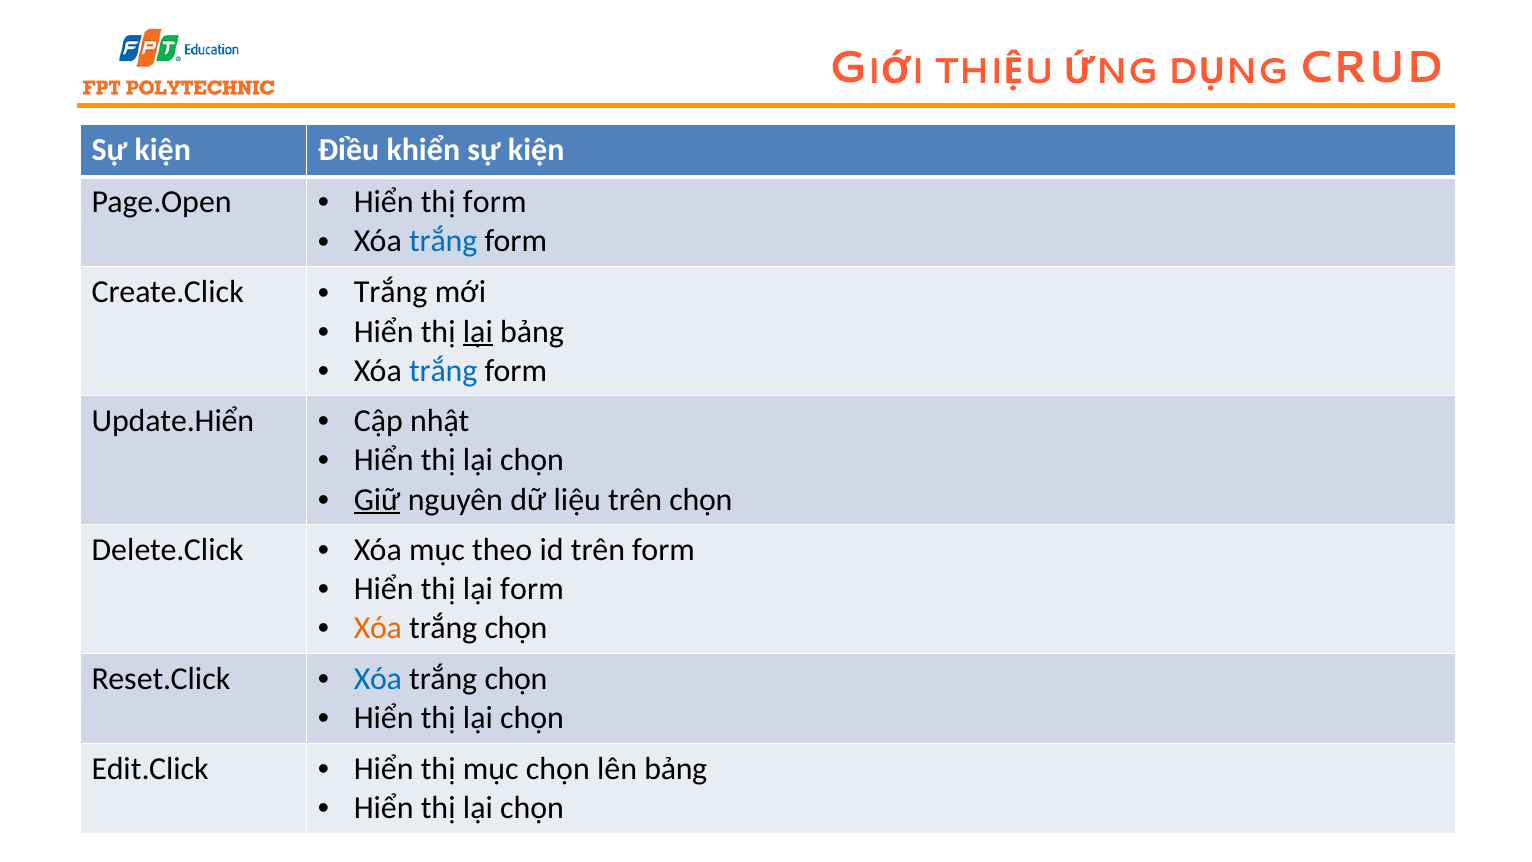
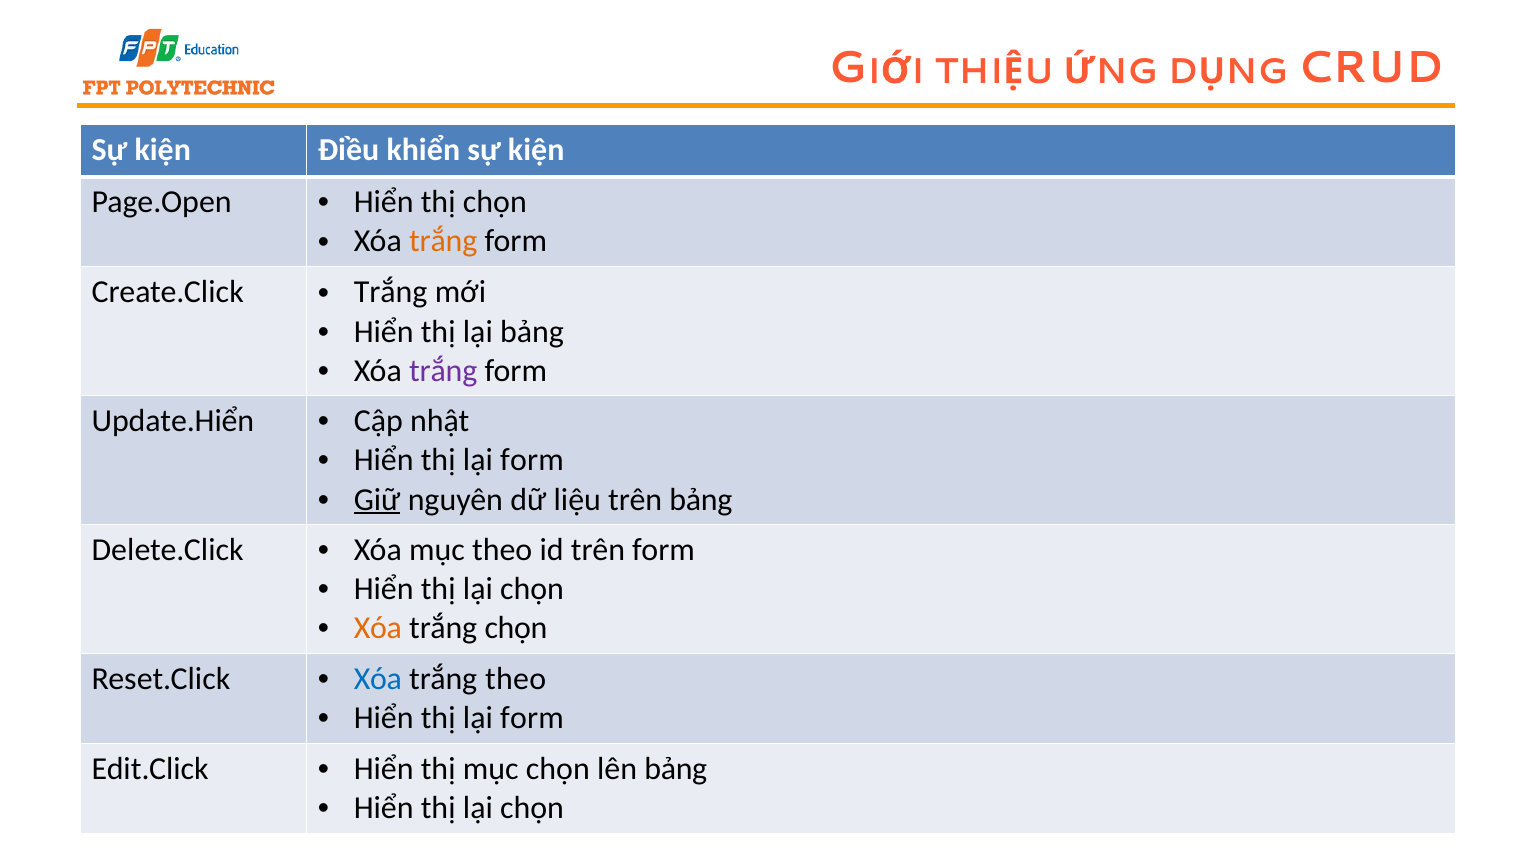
thị form: form -> chọn
trắng at (443, 241) colour: blue -> orange
lại at (478, 331) underline: present -> none
trắng at (443, 371) colour: blue -> purple
chọn at (532, 460): chọn -> form
trên chọn: chọn -> bảng
form at (532, 589): form -> chọn
chọn at (516, 679): chọn -> theo
chọn at (532, 718): chọn -> form
